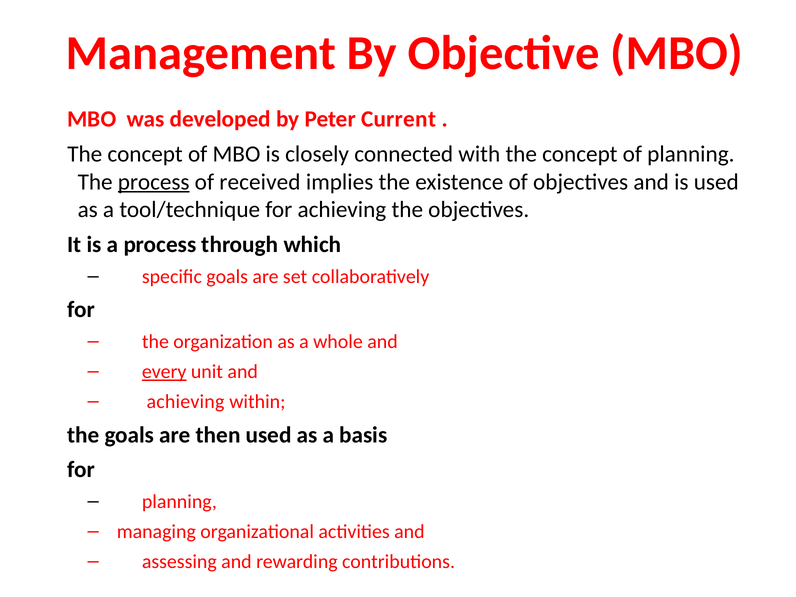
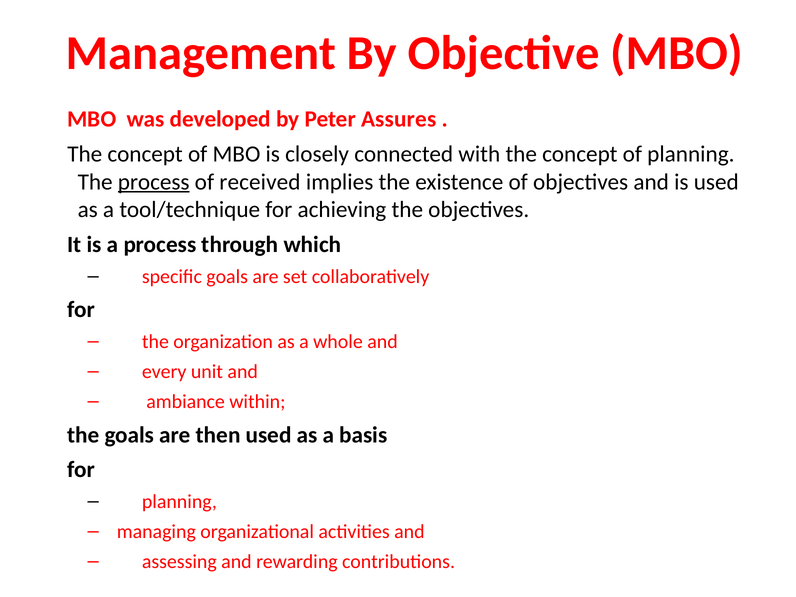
Current: Current -> Assures
every underline: present -> none
achieving at (185, 402): achieving -> ambiance
